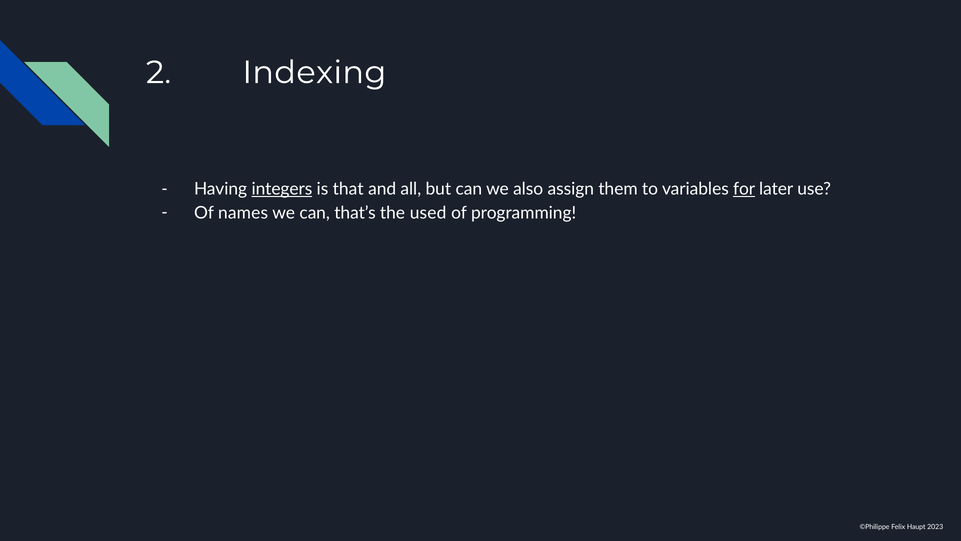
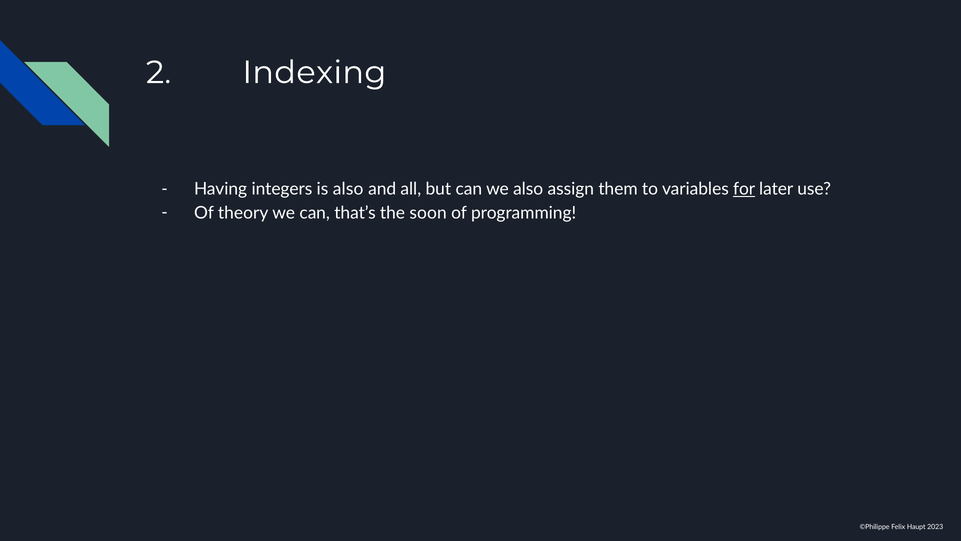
integers underline: present -> none
is that: that -> also
names: names -> theory
used: used -> soon
